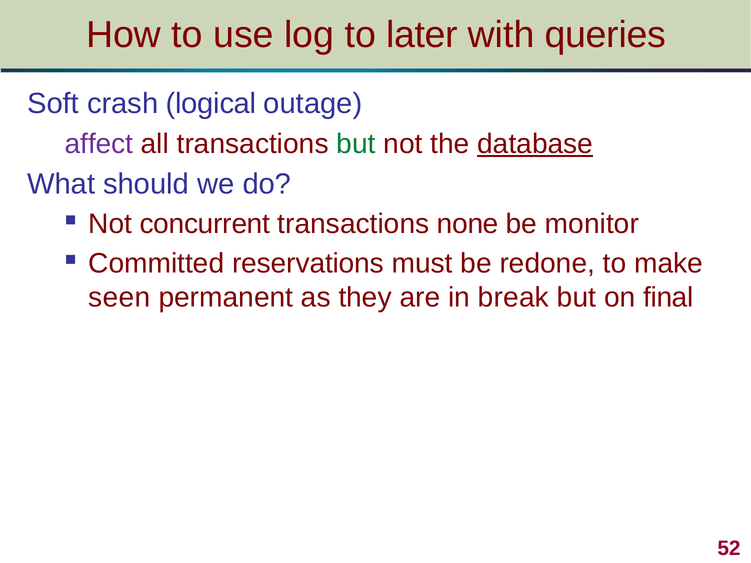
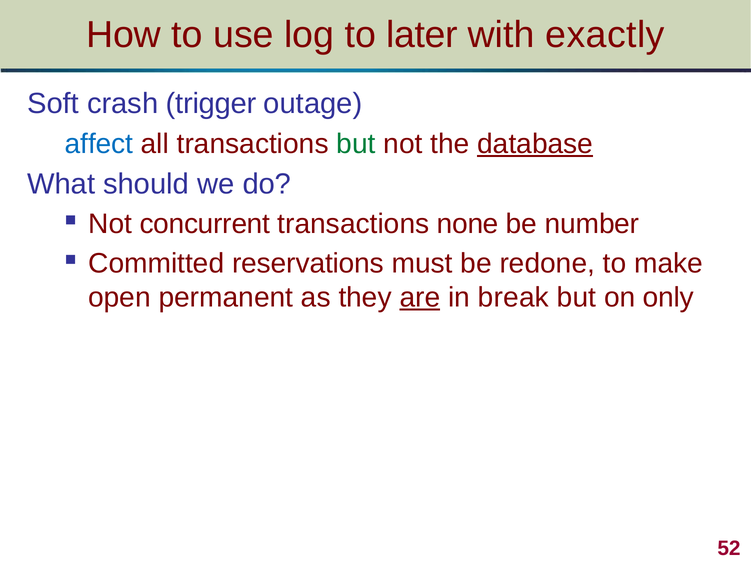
queries: queries -> exactly
logical: logical -> trigger
affect colour: purple -> blue
monitor: monitor -> number
seen: seen -> open
are underline: none -> present
final: final -> only
